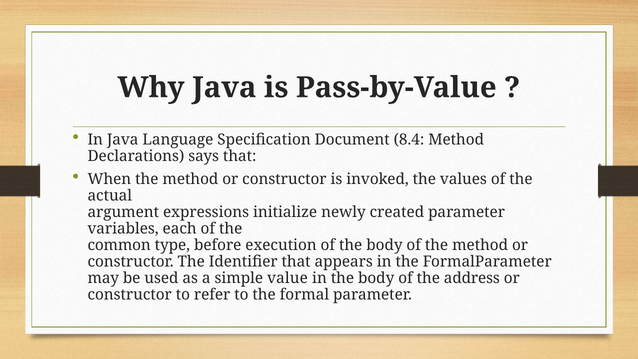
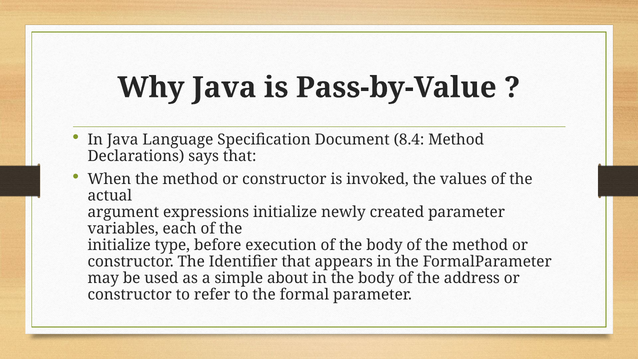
common at (119, 245): common -> initialize
value: value -> about
